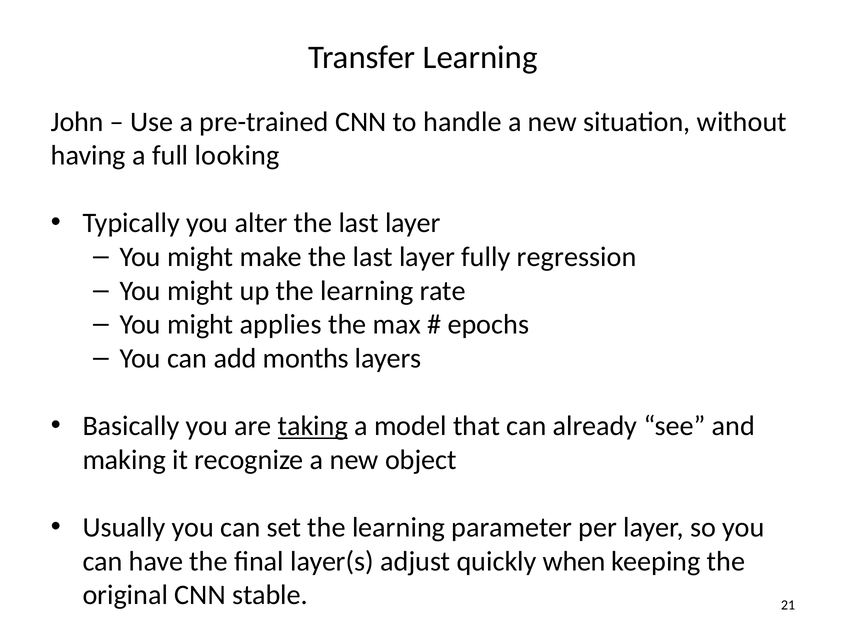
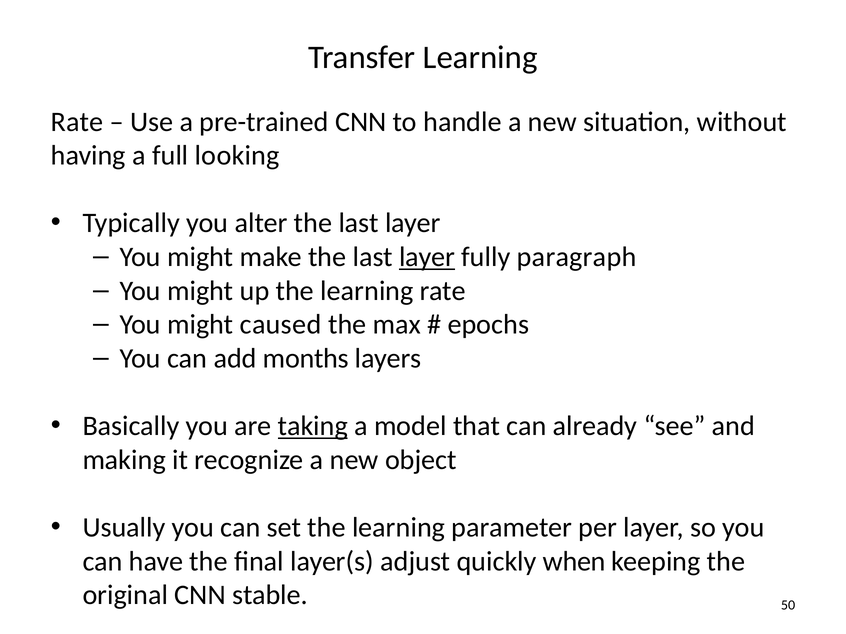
John at (77, 122): John -> Rate
layer at (427, 257) underline: none -> present
regression: regression -> paragraph
applies: applies -> caused
21: 21 -> 50
